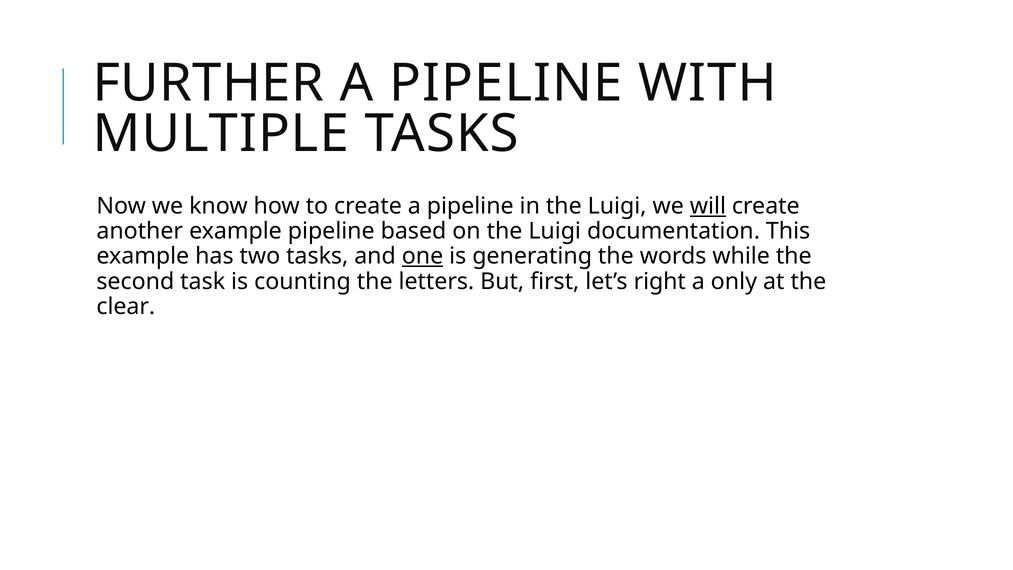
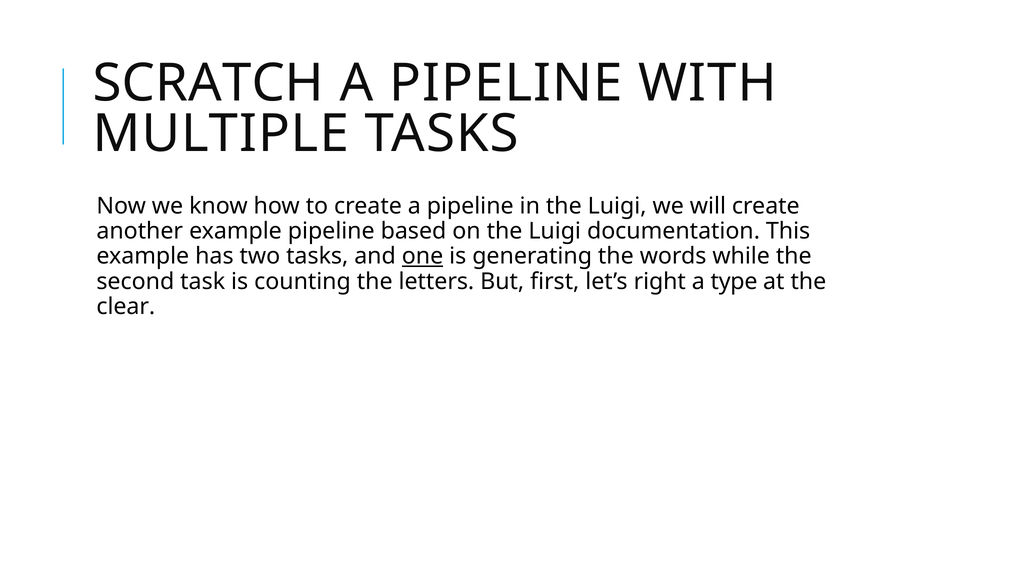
FURTHER: FURTHER -> SCRATCH
will underline: present -> none
only: only -> type
